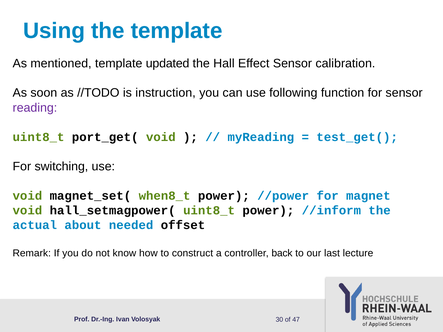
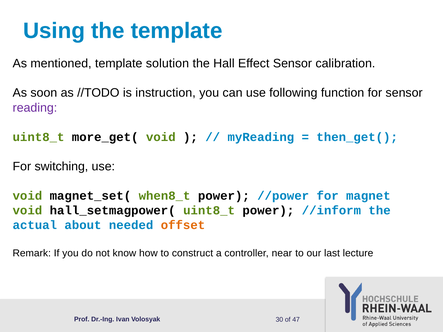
updated: updated -> solution
port_get(: port_get( -> more_get(
test_get(: test_get( -> then_get(
offset colour: black -> orange
back: back -> near
